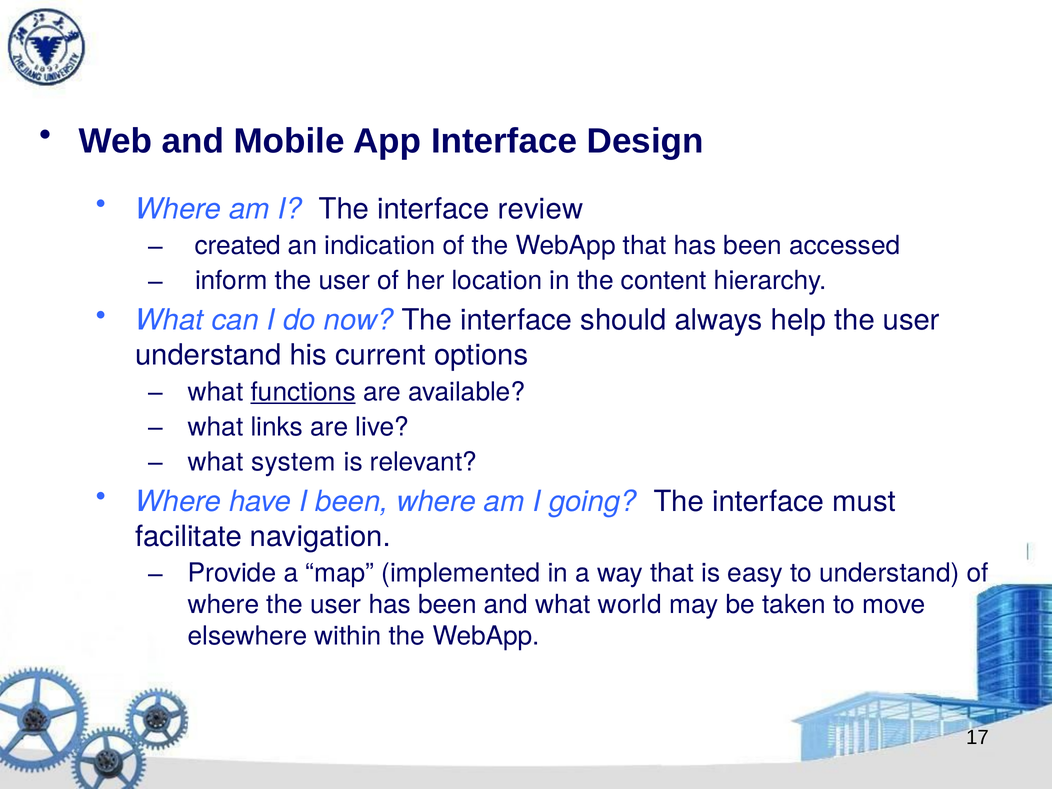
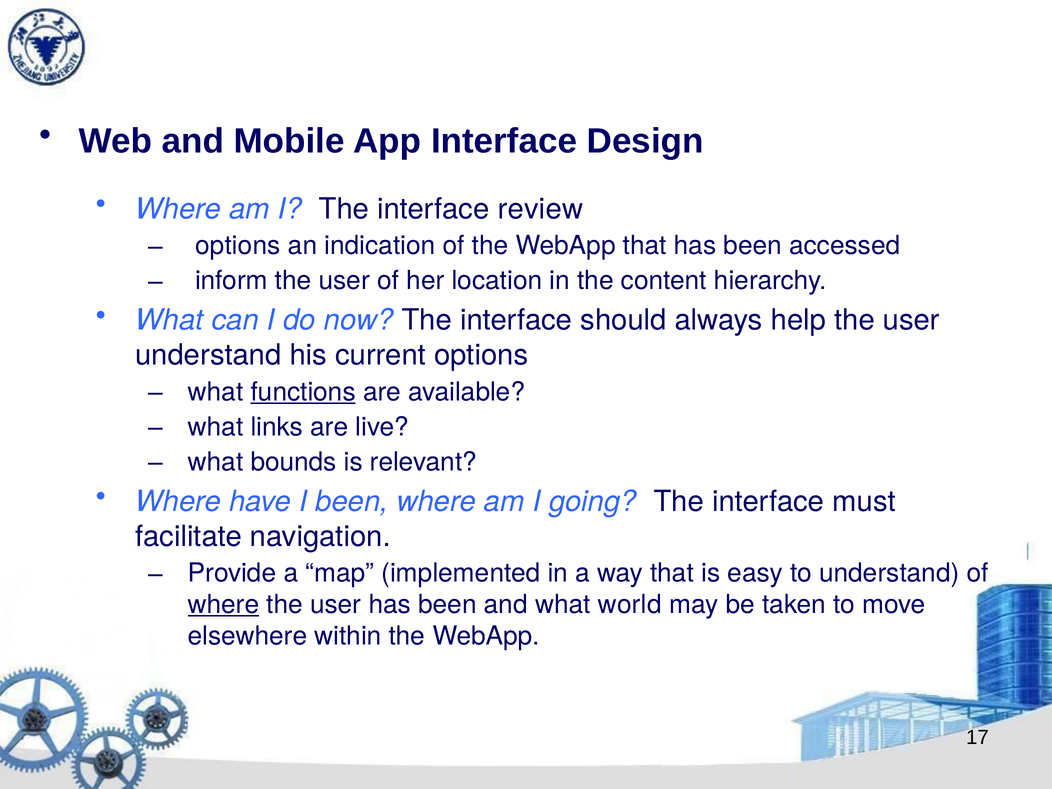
created at (238, 246): created -> options
system: system -> bounds
where at (224, 605) underline: none -> present
